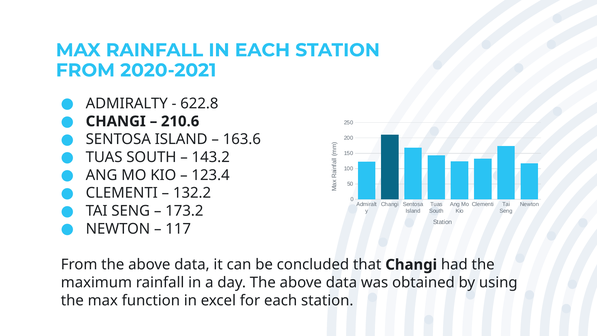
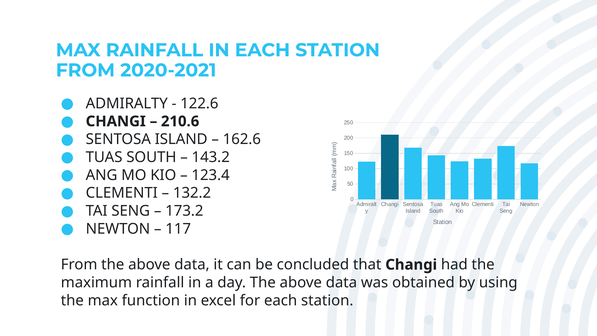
622.8: 622.8 -> 122.6
163.6: 163.6 -> 162.6
